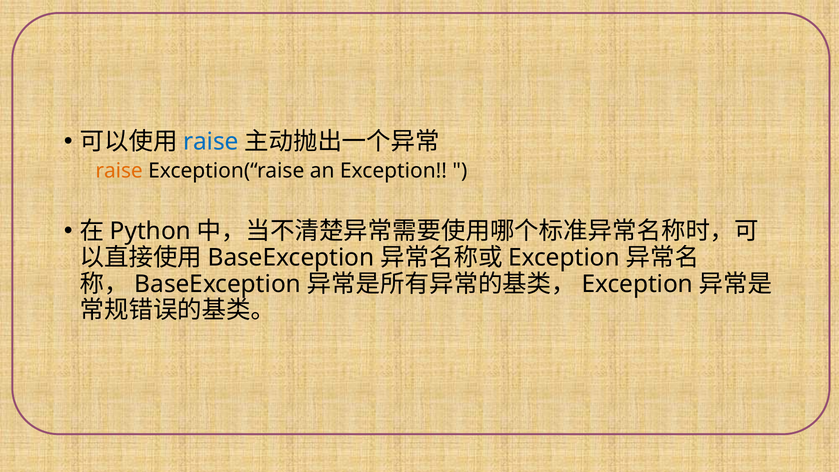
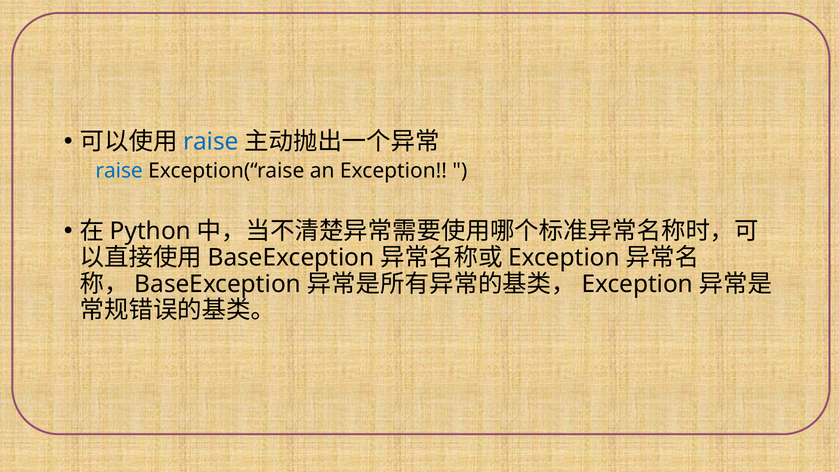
raise at (119, 171) colour: orange -> blue
